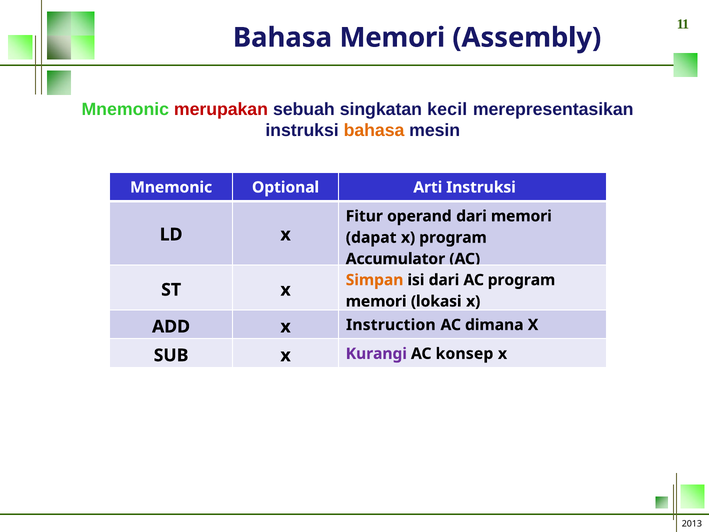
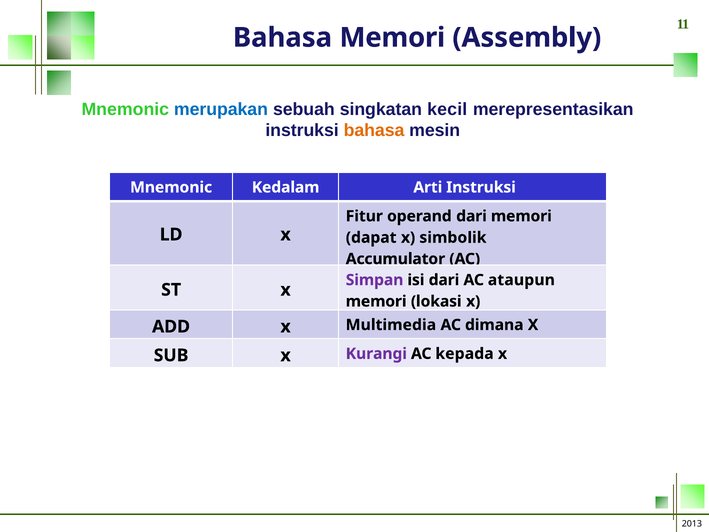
merupakan colour: red -> blue
Optional: Optional -> Kedalam
x program: program -> simbolik
Simpan colour: orange -> purple
AC program: program -> ataupun
Instruction: Instruction -> Multimedia
konsep: konsep -> kepada
